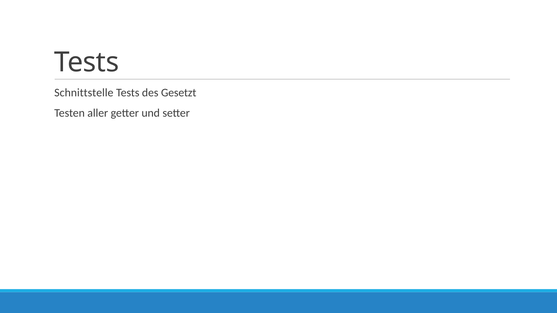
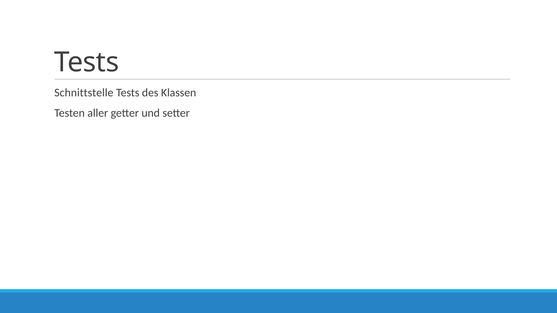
Gesetzt: Gesetzt -> Klassen
